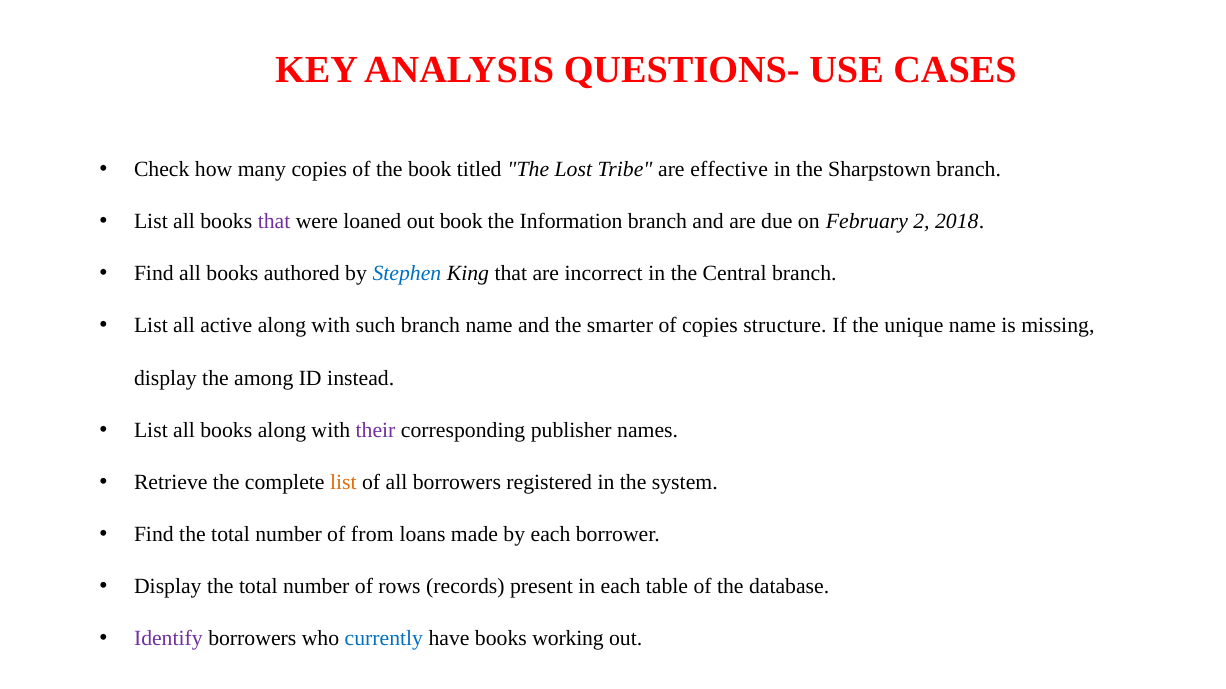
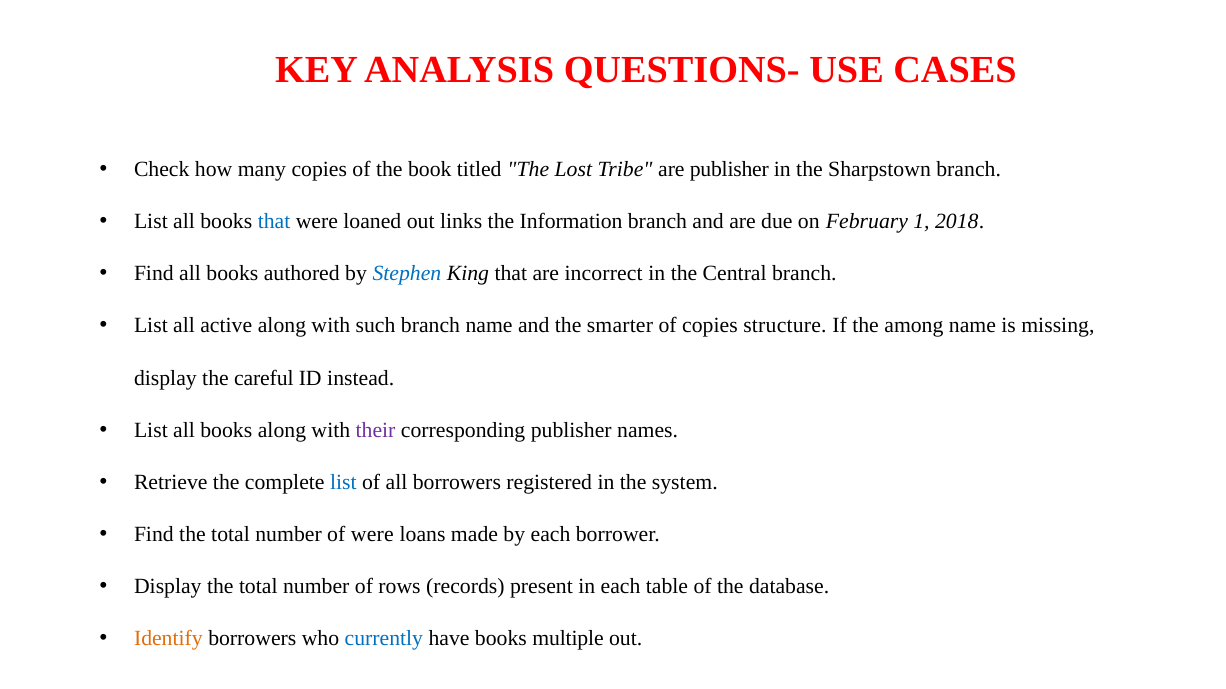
are effective: effective -> publisher
that at (274, 222) colour: purple -> blue
out book: book -> links
2: 2 -> 1
unique: unique -> among
among: among -> careful
list at (343, 482) colour: orange -> blue
of from: from -> were
Identify colour: purple -> orange
working: working -> multiple
